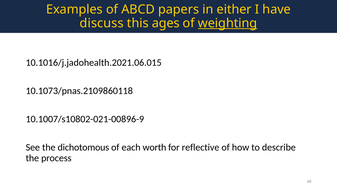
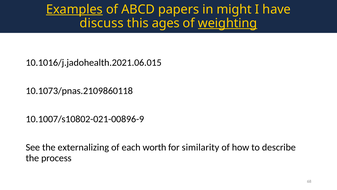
Examples underline: none -> present
either: either -> might
dichotomous: dichotomous -> externalizing
reflective: reflective -> similarity
